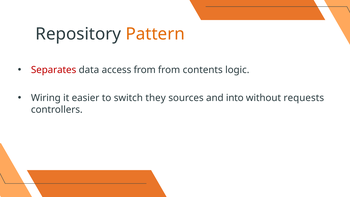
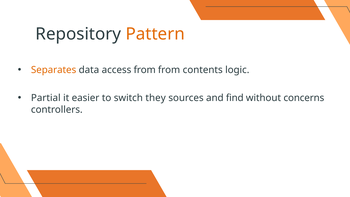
Separates colour: red -> orange
Wiring: Wiring -> Partial
into: into -> find
requests: requests -> concerns
